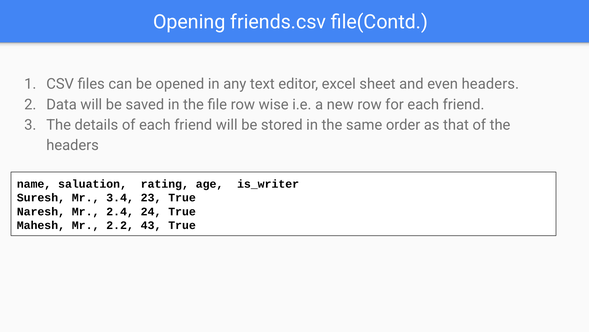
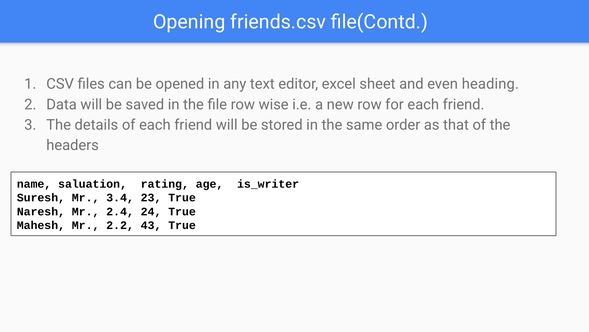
even headers: headers -> heading
